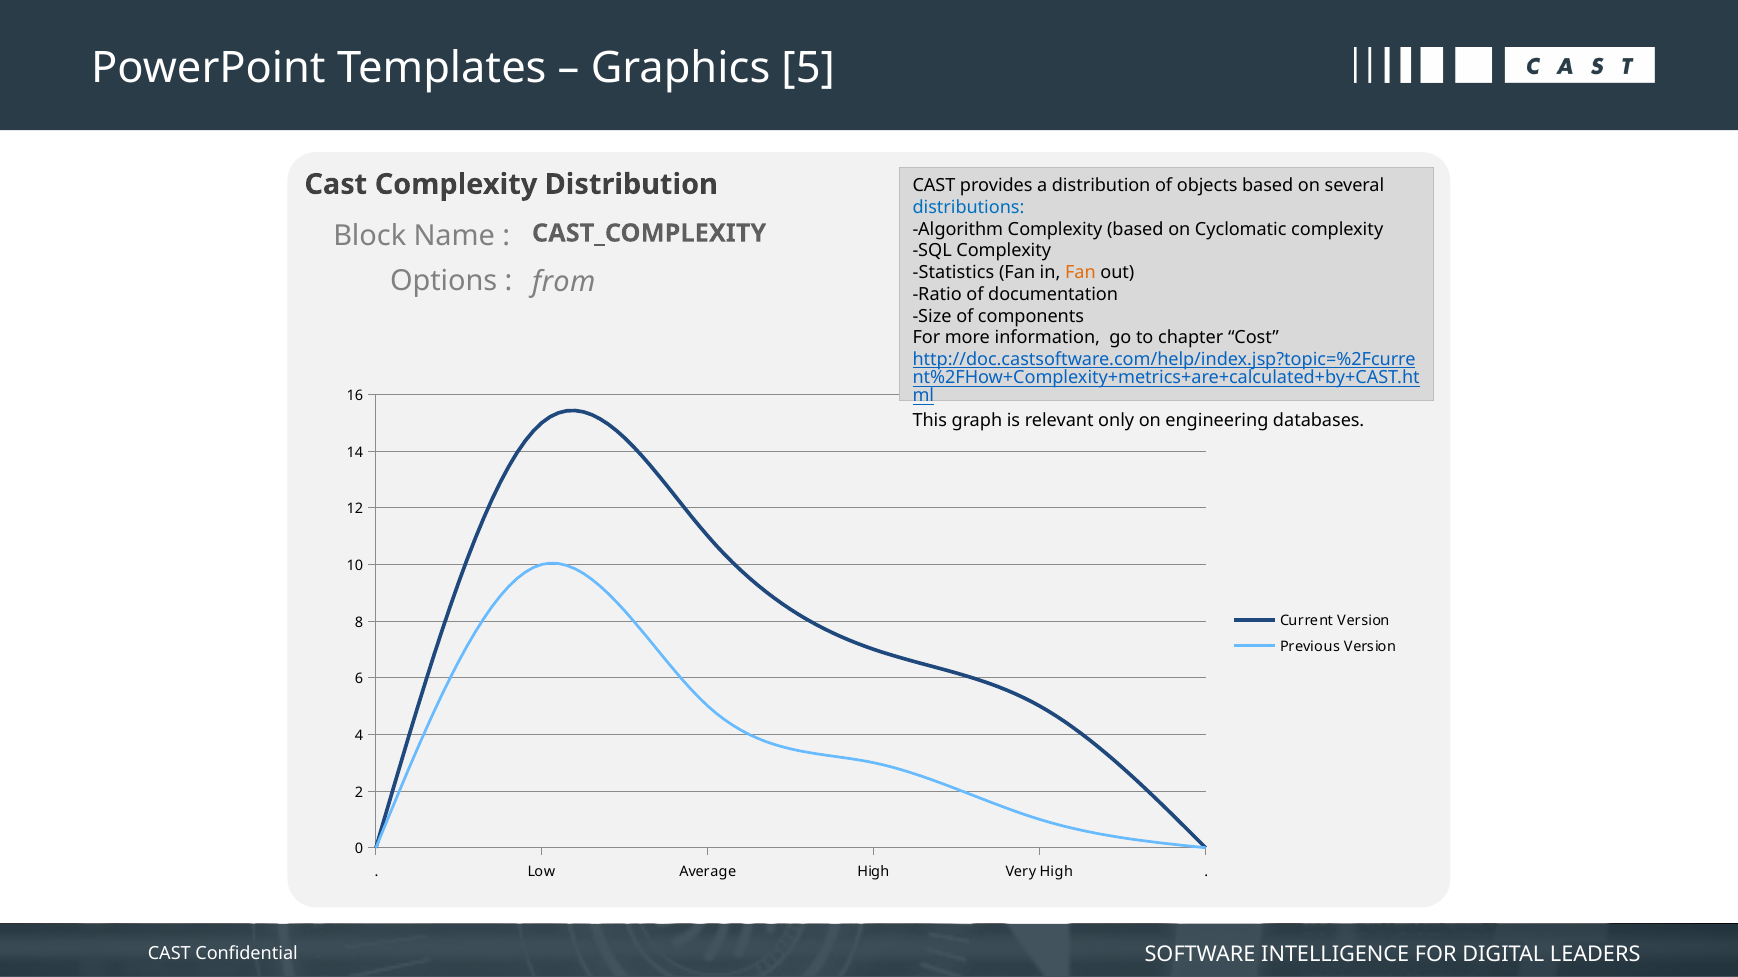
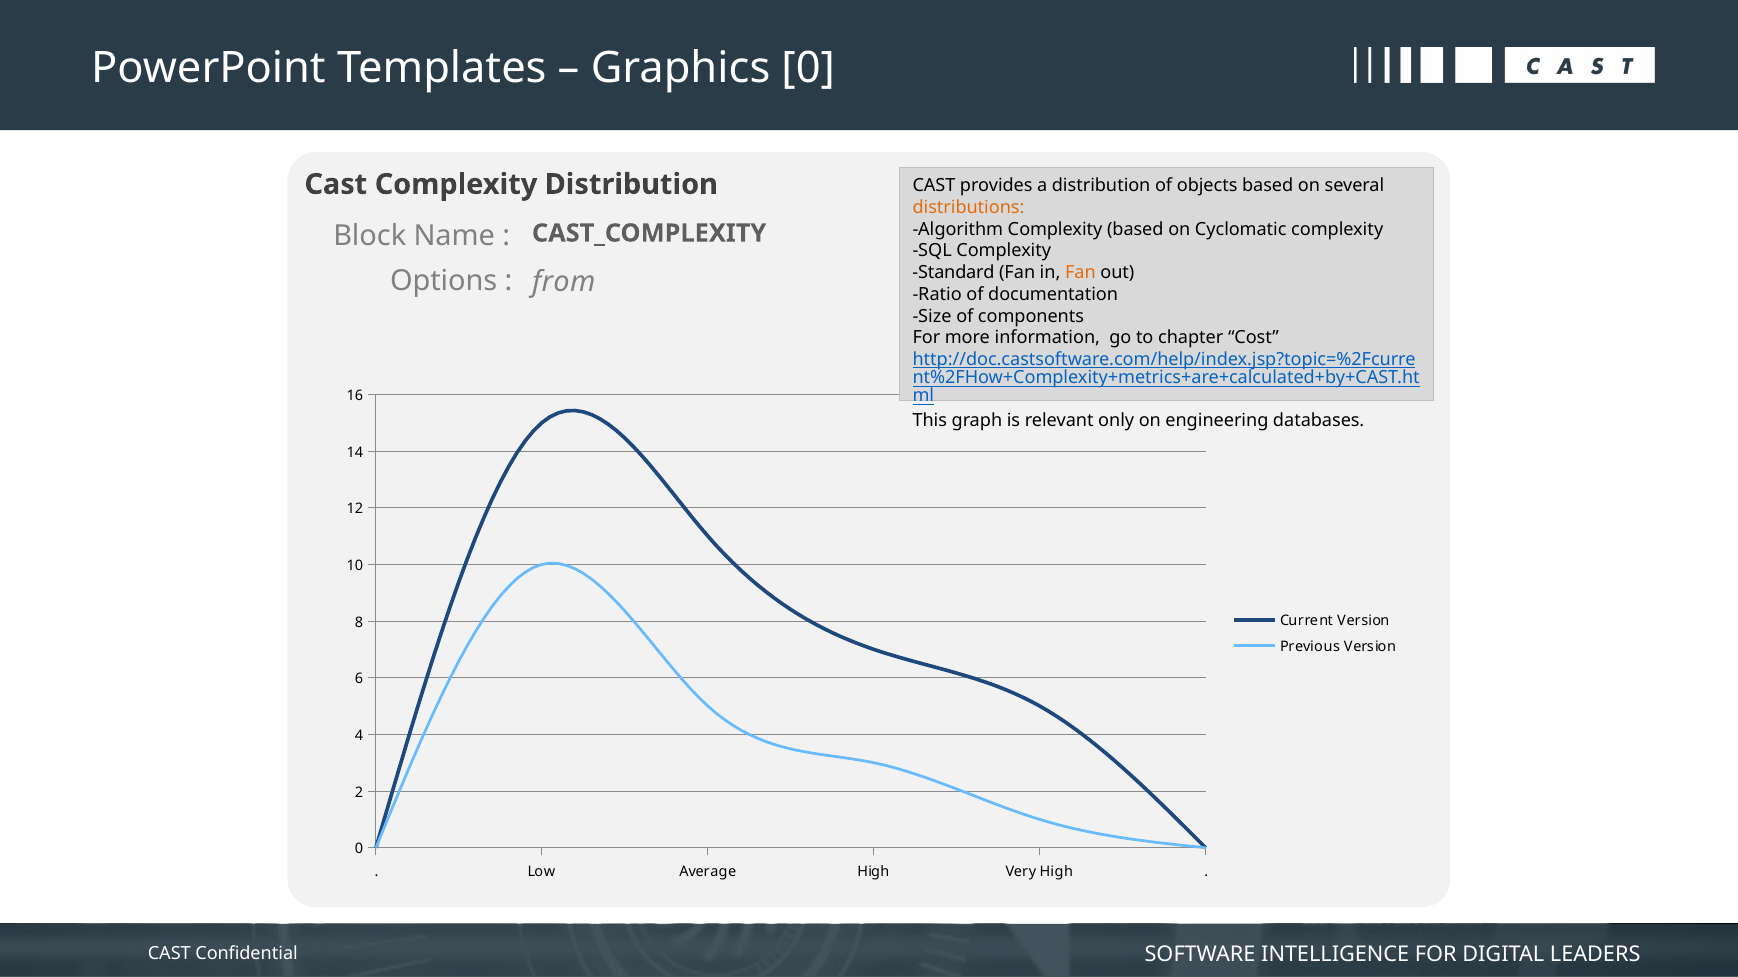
Graphics 5: 5 -> 0
distributions colour: blue -> orange
Statistics: Statistics -> Standard
